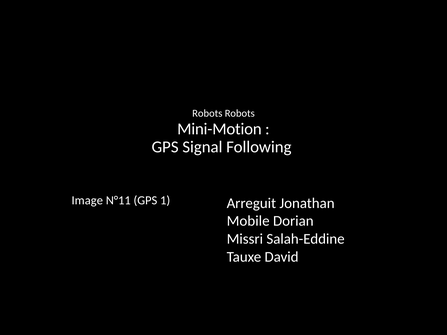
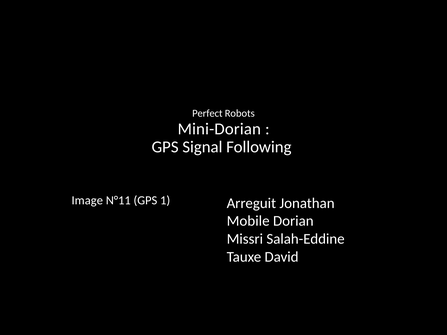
Robots at (207, 113): Robots -> Perfect
Mini-Motion: Mini-Motion -> Mini-Dorian
